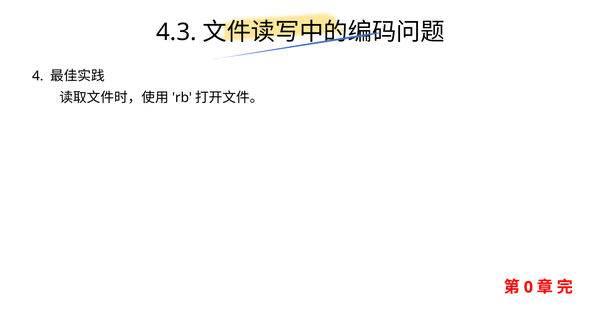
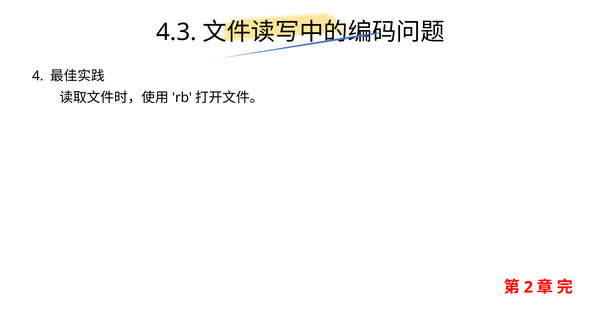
0: 0 -> 2
